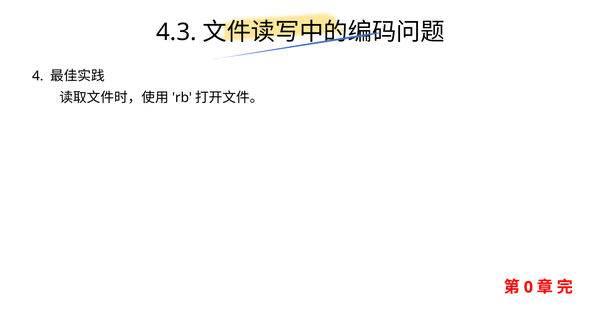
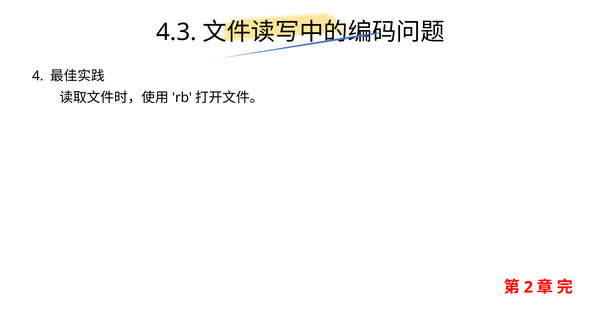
0: 0 -> 2
